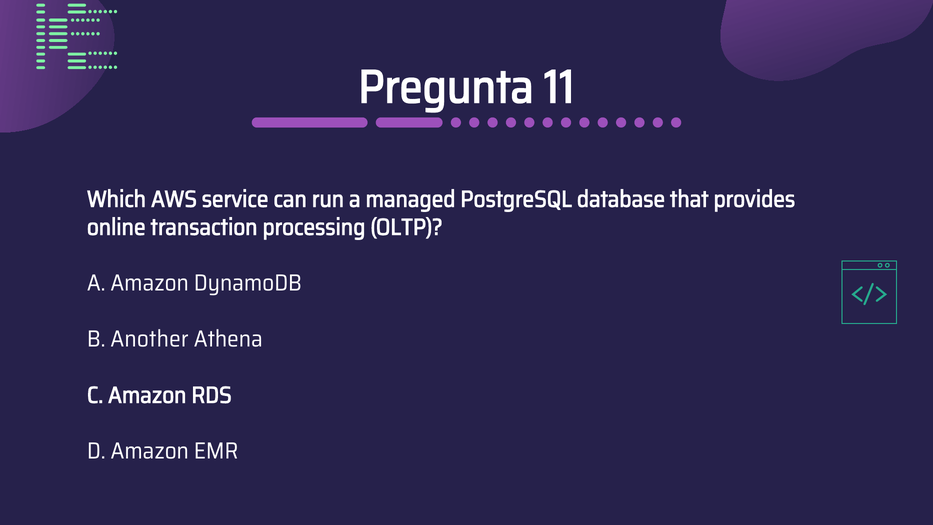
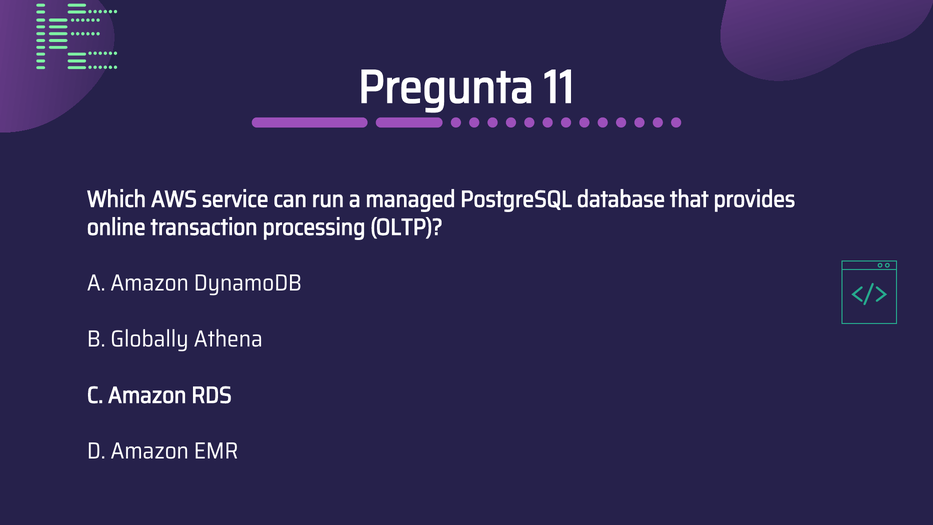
Another: Another -> Globally
